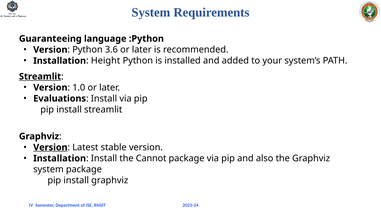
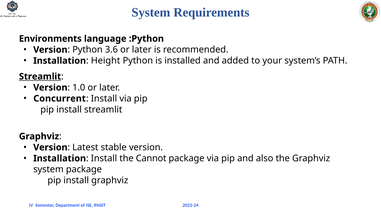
Guaranteeing: Guaranteeing -> Environments
Evaluations: Evaluations -> Concurrent
Version at (50, 147) underline: present -> none
